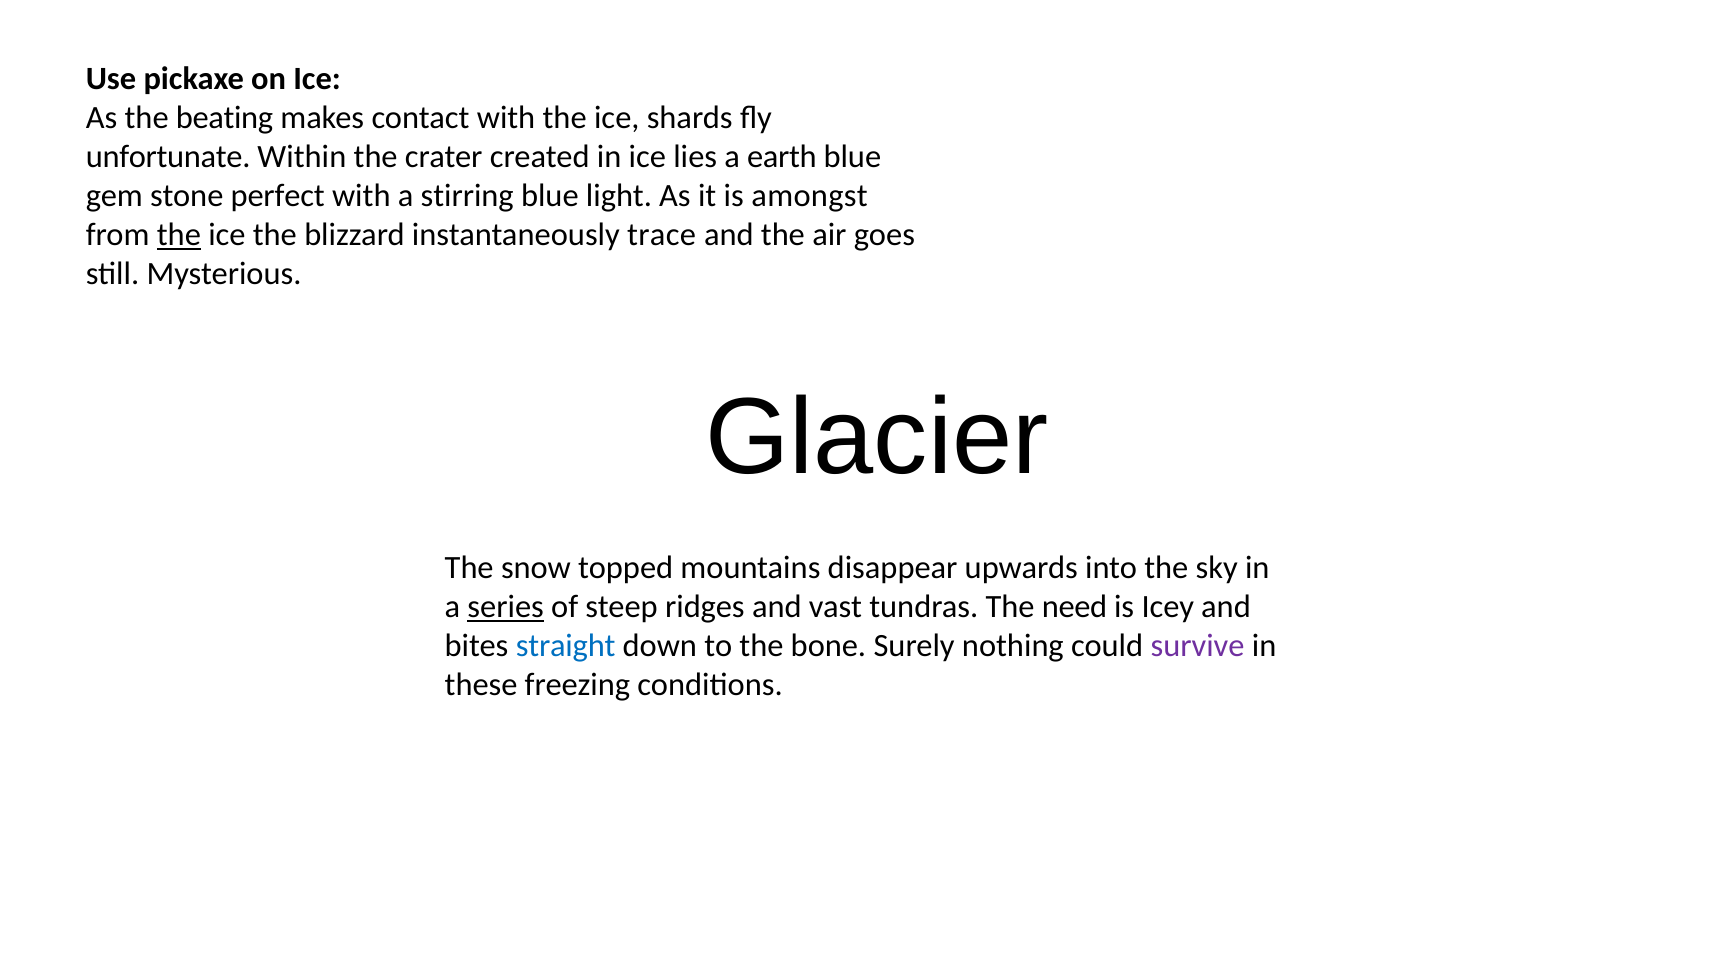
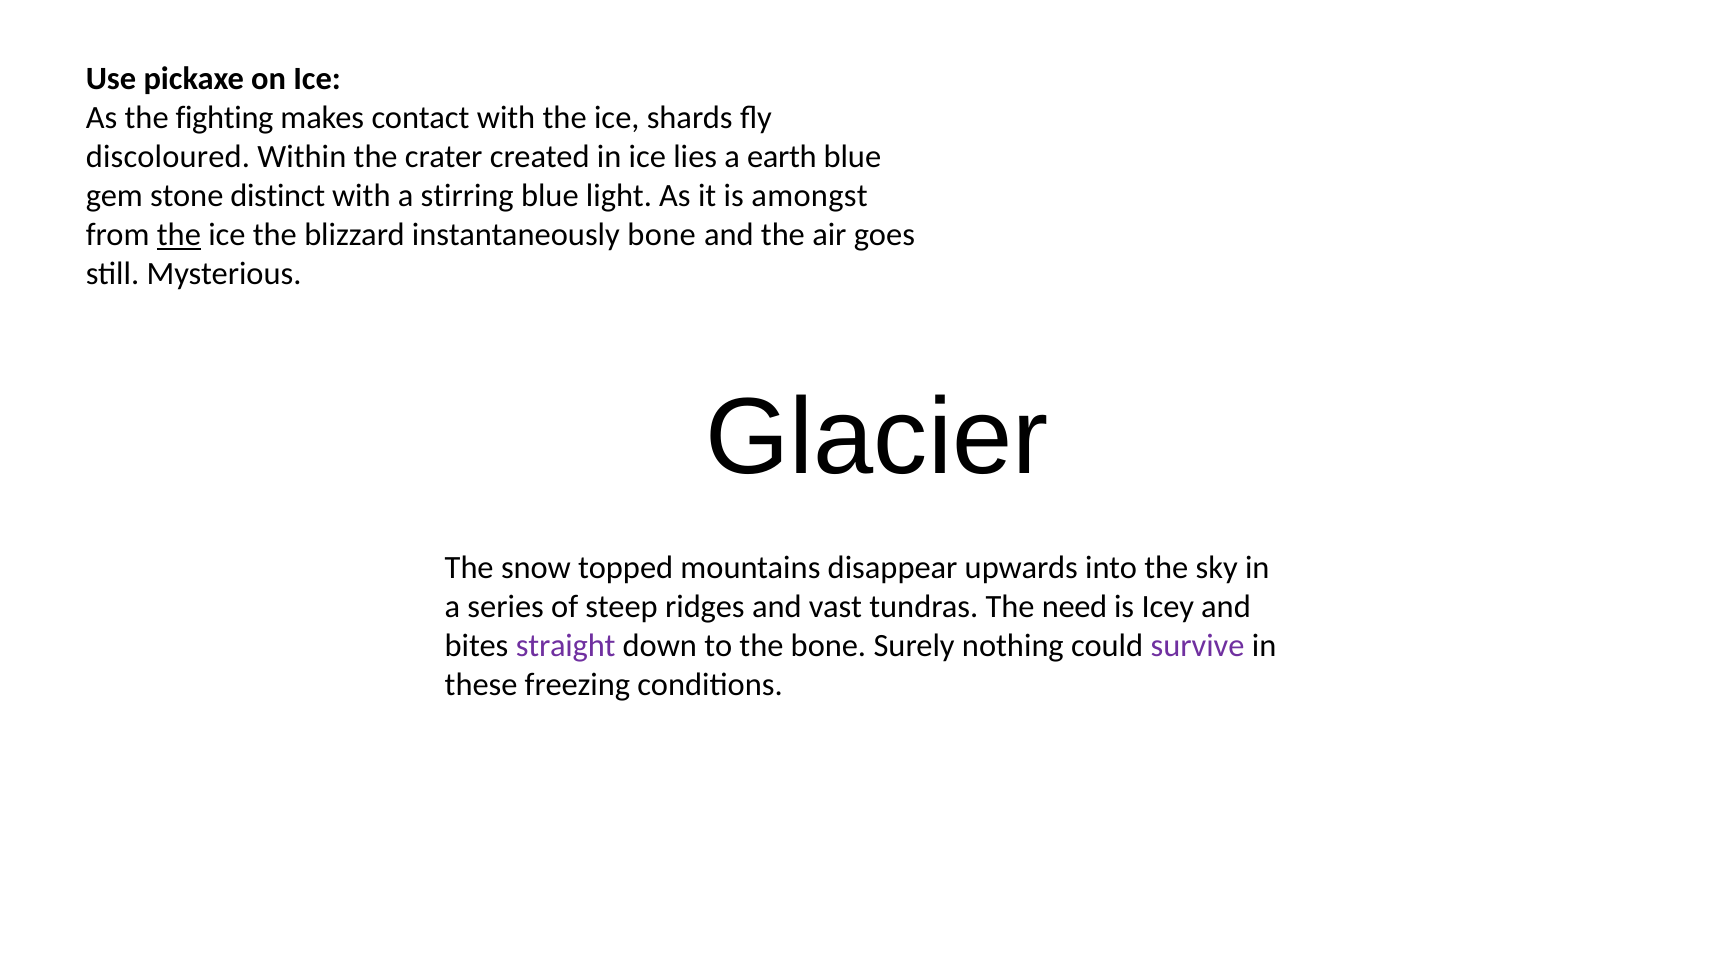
beating: beating -> fighting
unfortunate: unfortunate -> discoloured
perfect: perfect -> distinct
instantaneously trace: trace -> bone
series underline: present -> none
straight colour: blue -> purple
